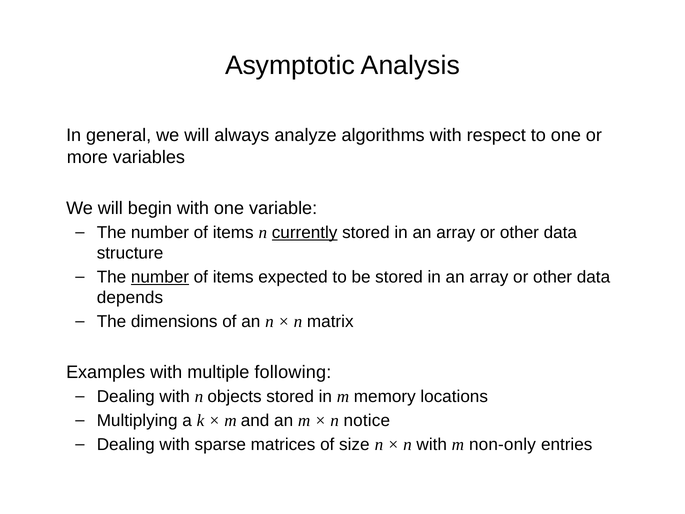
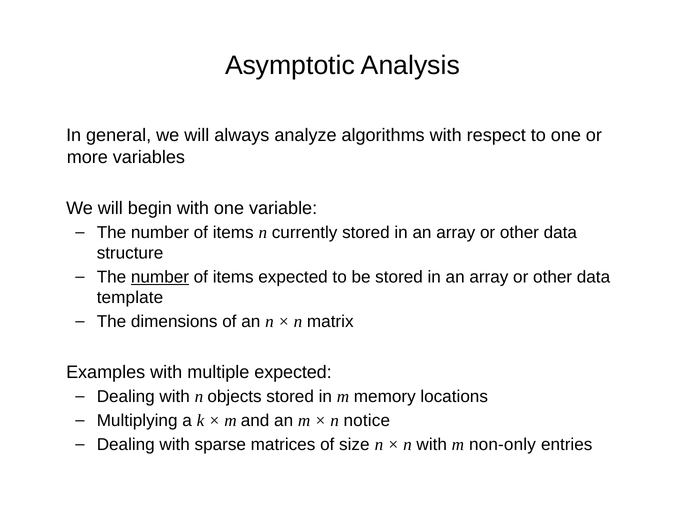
currently underline: present -> none
depends: depends -> template
multiple following: following -> expected
